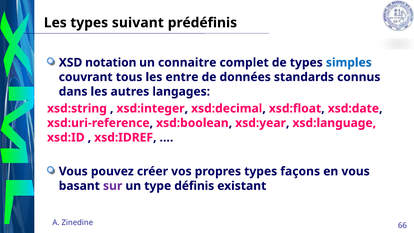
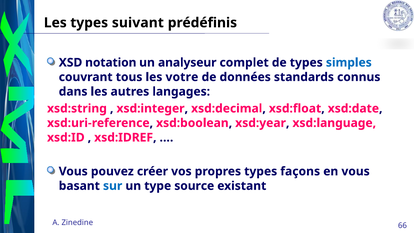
connaitre: connaitre -> analyseur
entre: entre -> votre
sur colour: purple -> blue
définis: définis -> source
